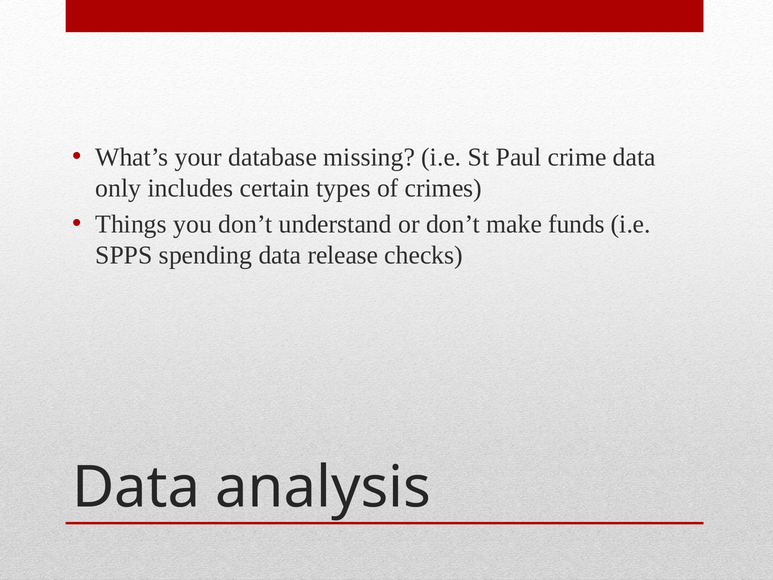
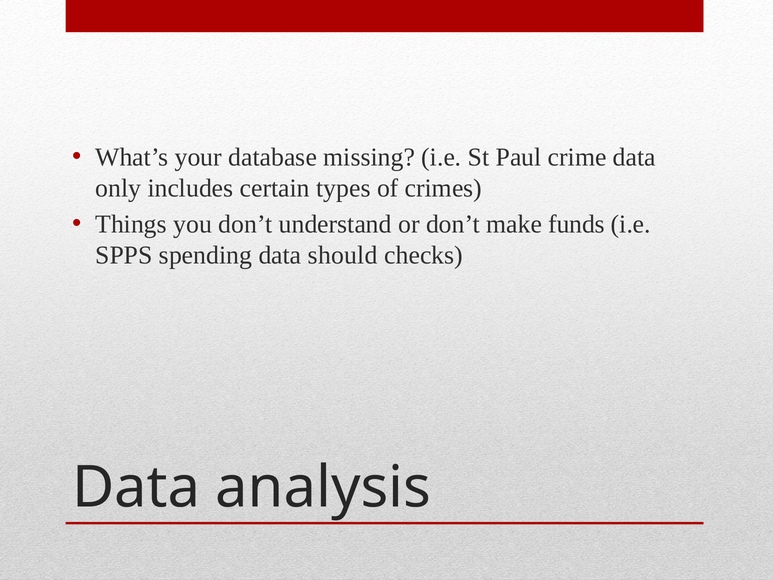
release: release -> should
